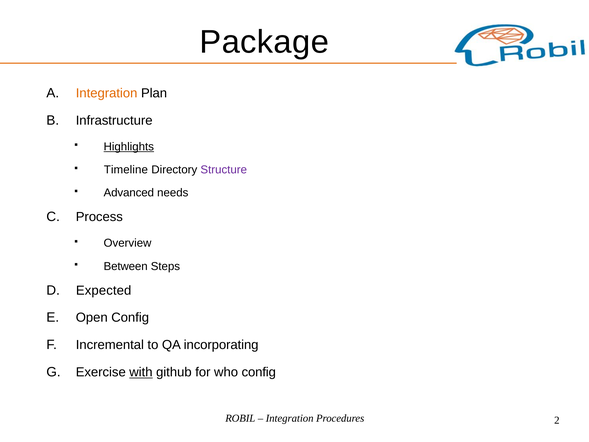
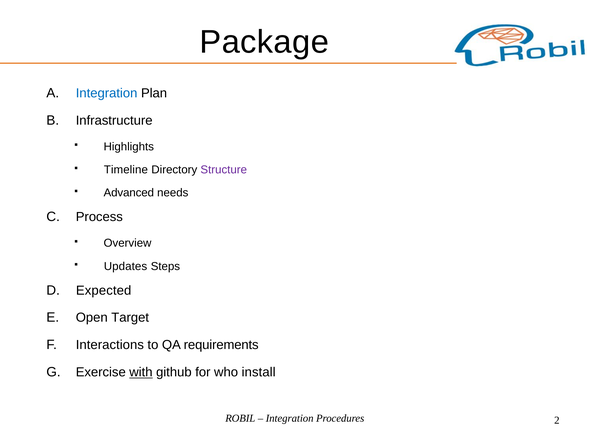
Integration at (107, 93) colour: orange -> blue
Highlights underline: present -> none
Between: Between -> Updates
Open Config: Config -> Target
Incremental: Incremental -> Interactions
incorporating: incorporating -> requirements
who config: config -> install
